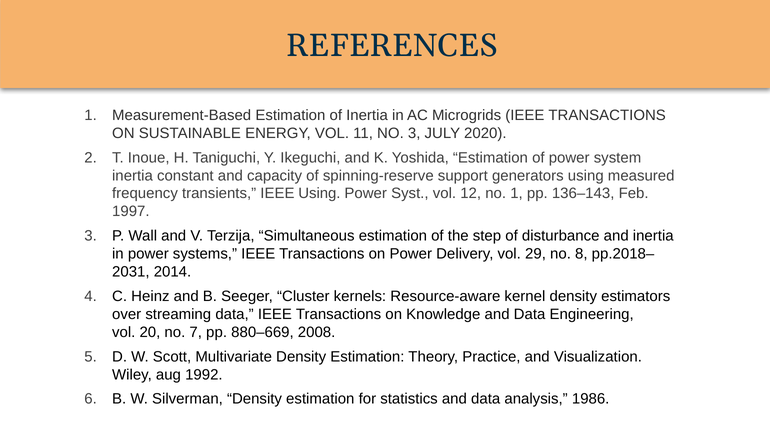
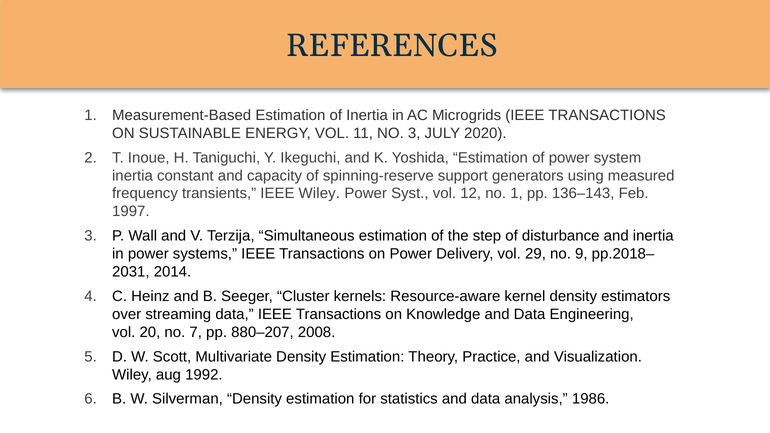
IEEE Using: Using -> Wiley
8: 8 -> 9
880–669: 880–669 -> 880–207
